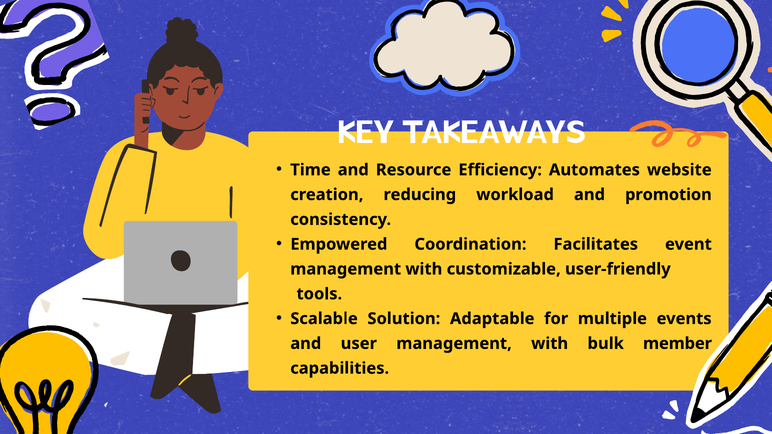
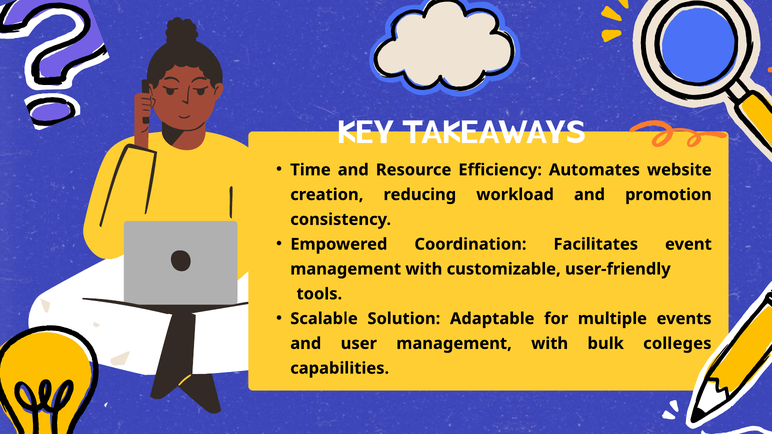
member: member -> colleges
